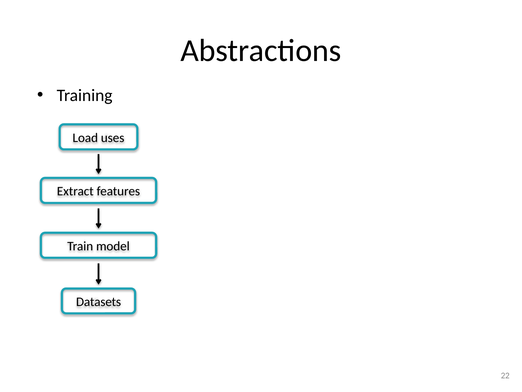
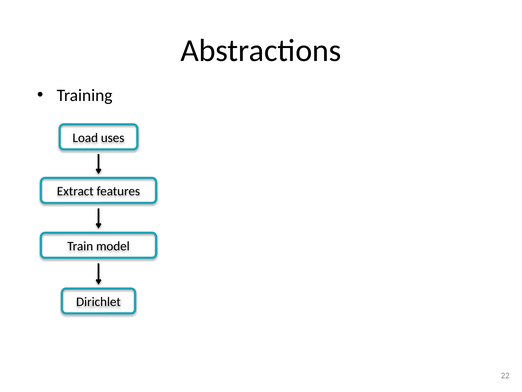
Datasets: Datasets -> Dirichlet
